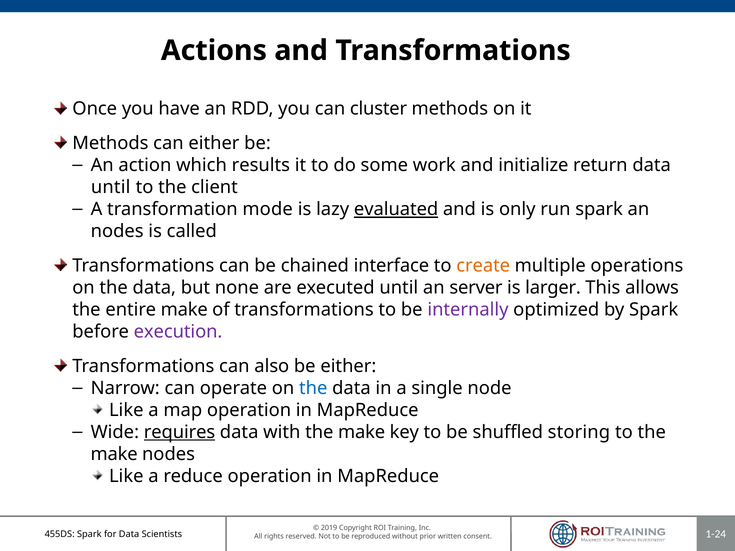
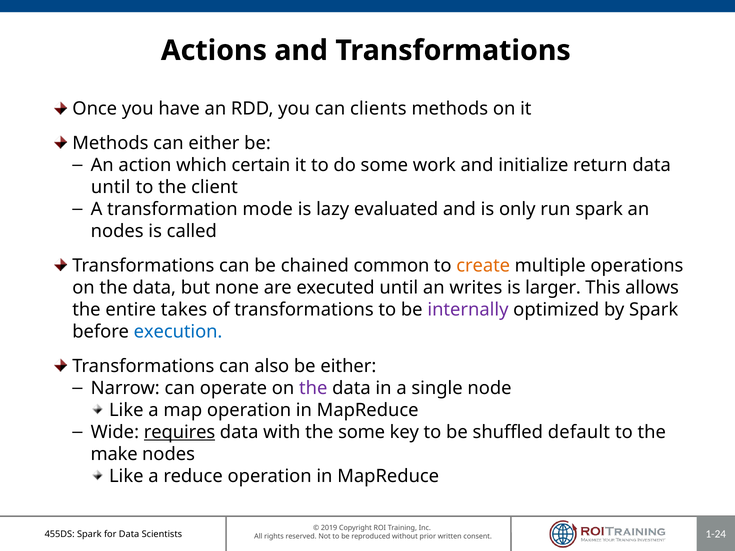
cluster: cluster -> clients
results: results -> certain
evaluated underline: present -> none
interface: interface -> common
server: server -> writes
entire make: make -> takes
execution colour: purple -> blue
the at (313, 388) colour: blue -> purple
with the make: make -> some
storing: storing -> default
